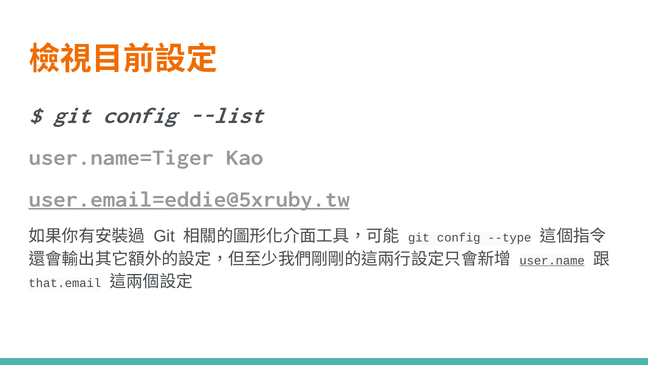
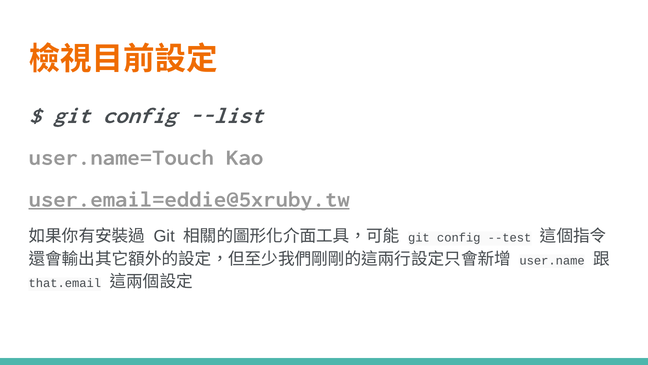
user.name=Tiger: user.name=Tiger -> user.name=Touch
--type: --type -> --test
user.name underline: present -> none
